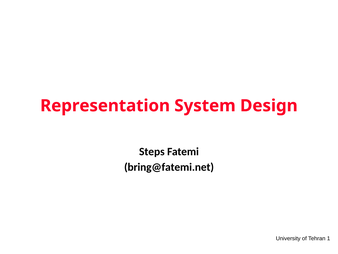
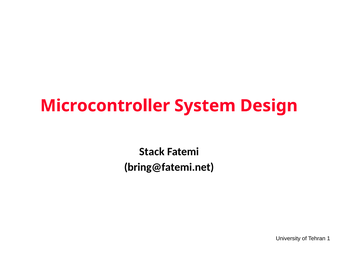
Representation: Representation -> Microcontroller
Steps: Steps -> Stack
